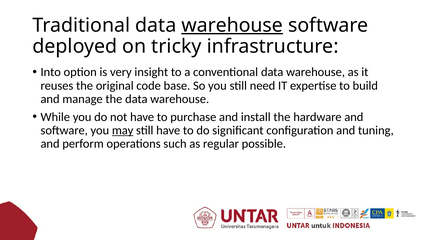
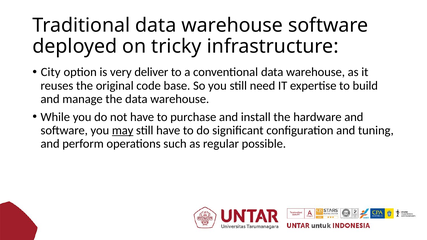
warehouse at (232, 25) underline: present -> none
Into: Into -> City
insight: insight -> deliver
